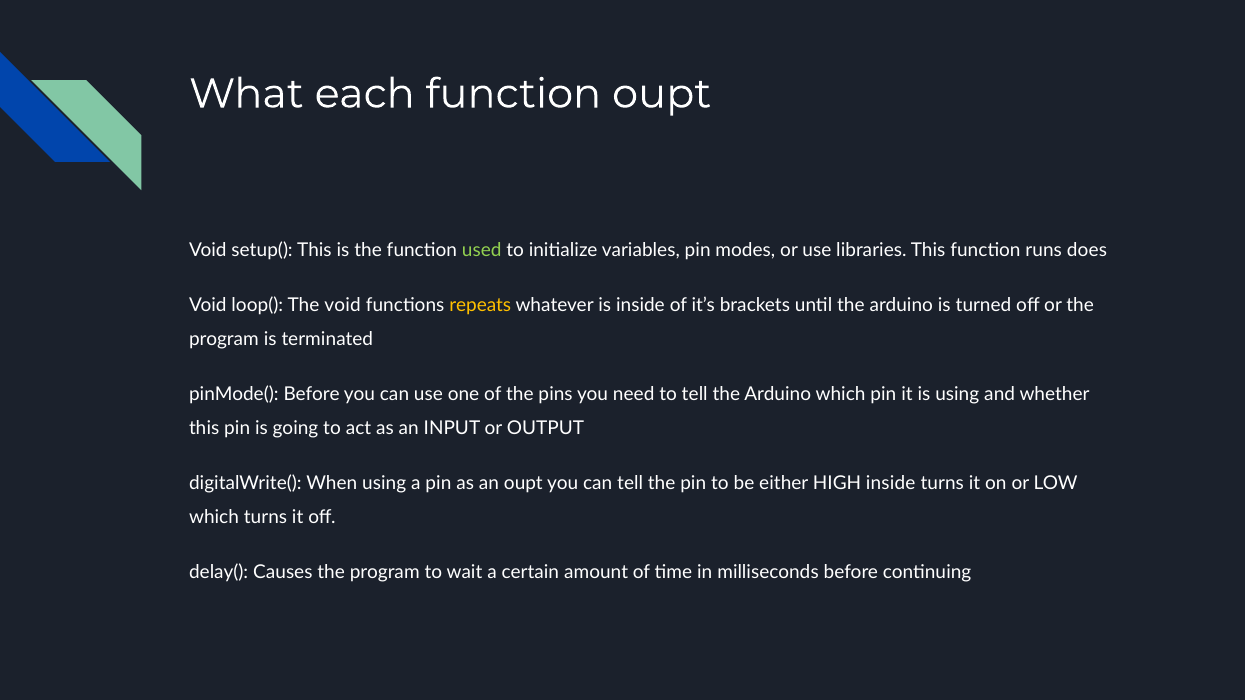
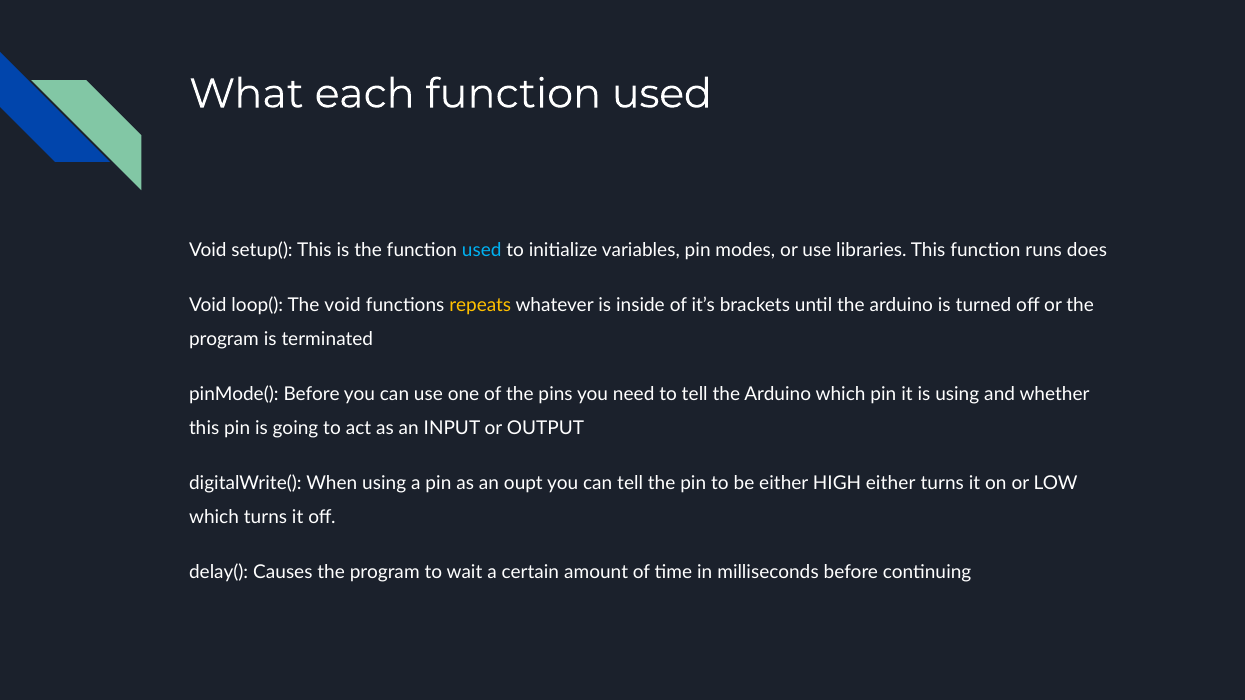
each function oupt: oupt -> used
used at (482, 250) colour: light green -> light blue
HIGH inside: inside -> either
